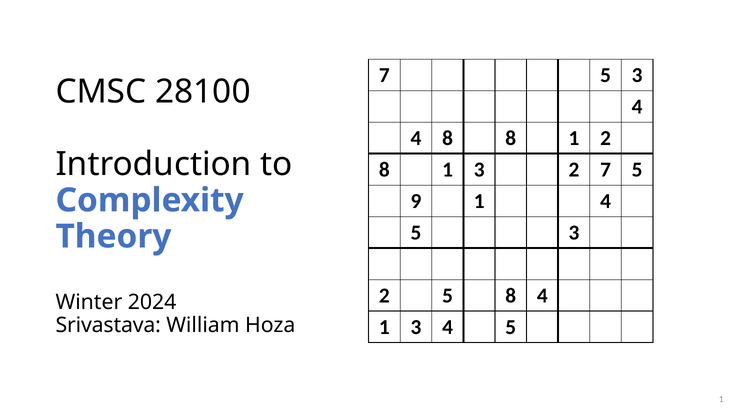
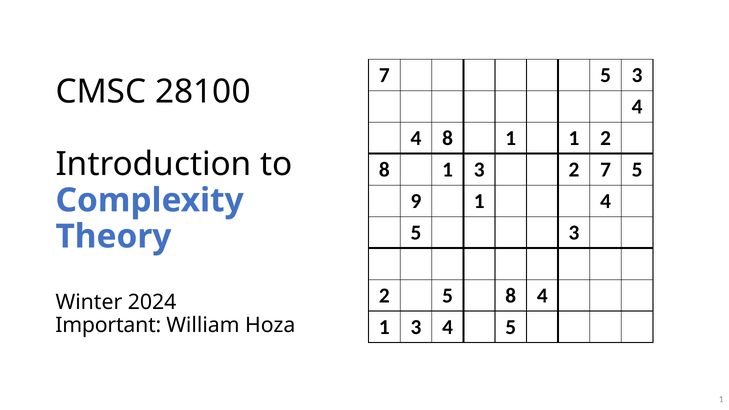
4 8 8: 8 -> 1
Srivastava: Srivastava -> Important
